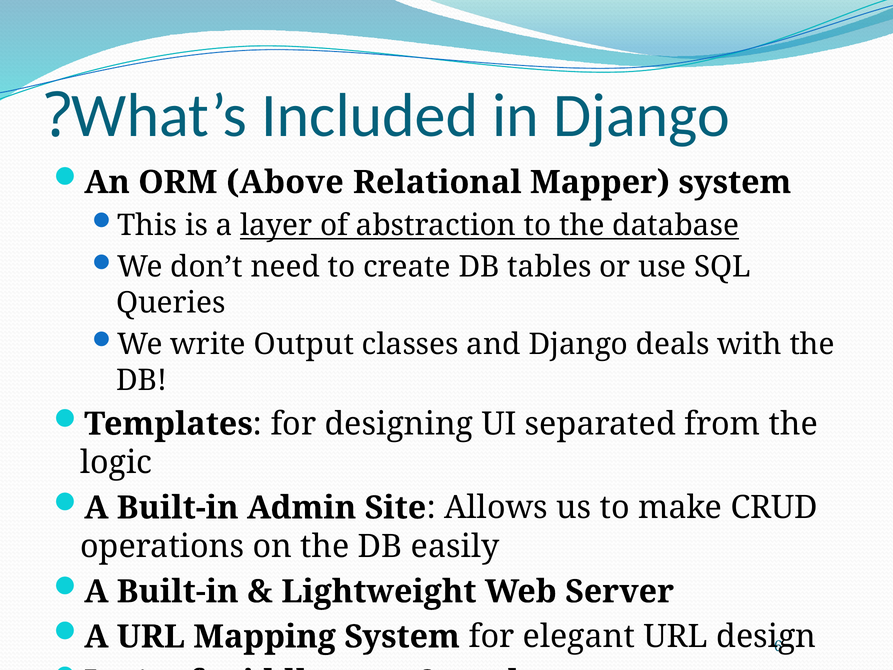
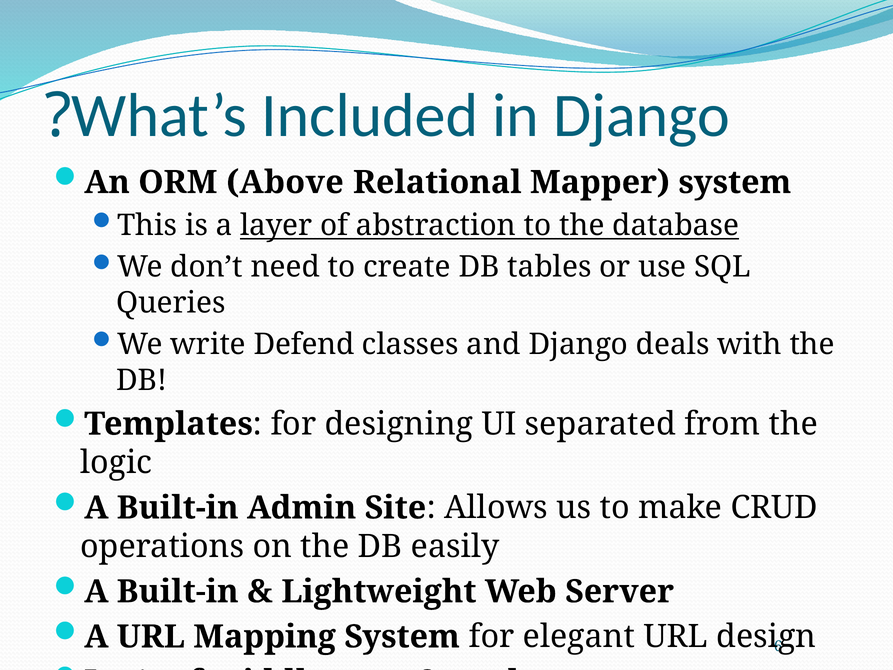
Output: Output -> Defend
